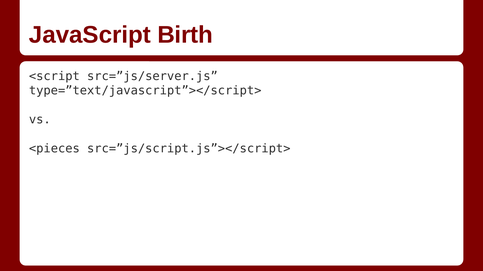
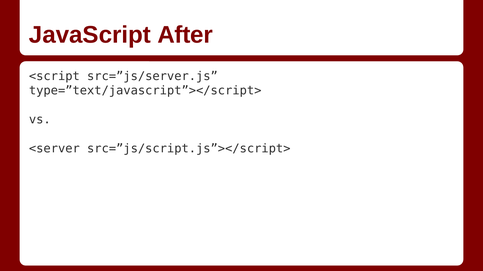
Birth: Birth -> After
<pieces: <pieces -> <server
